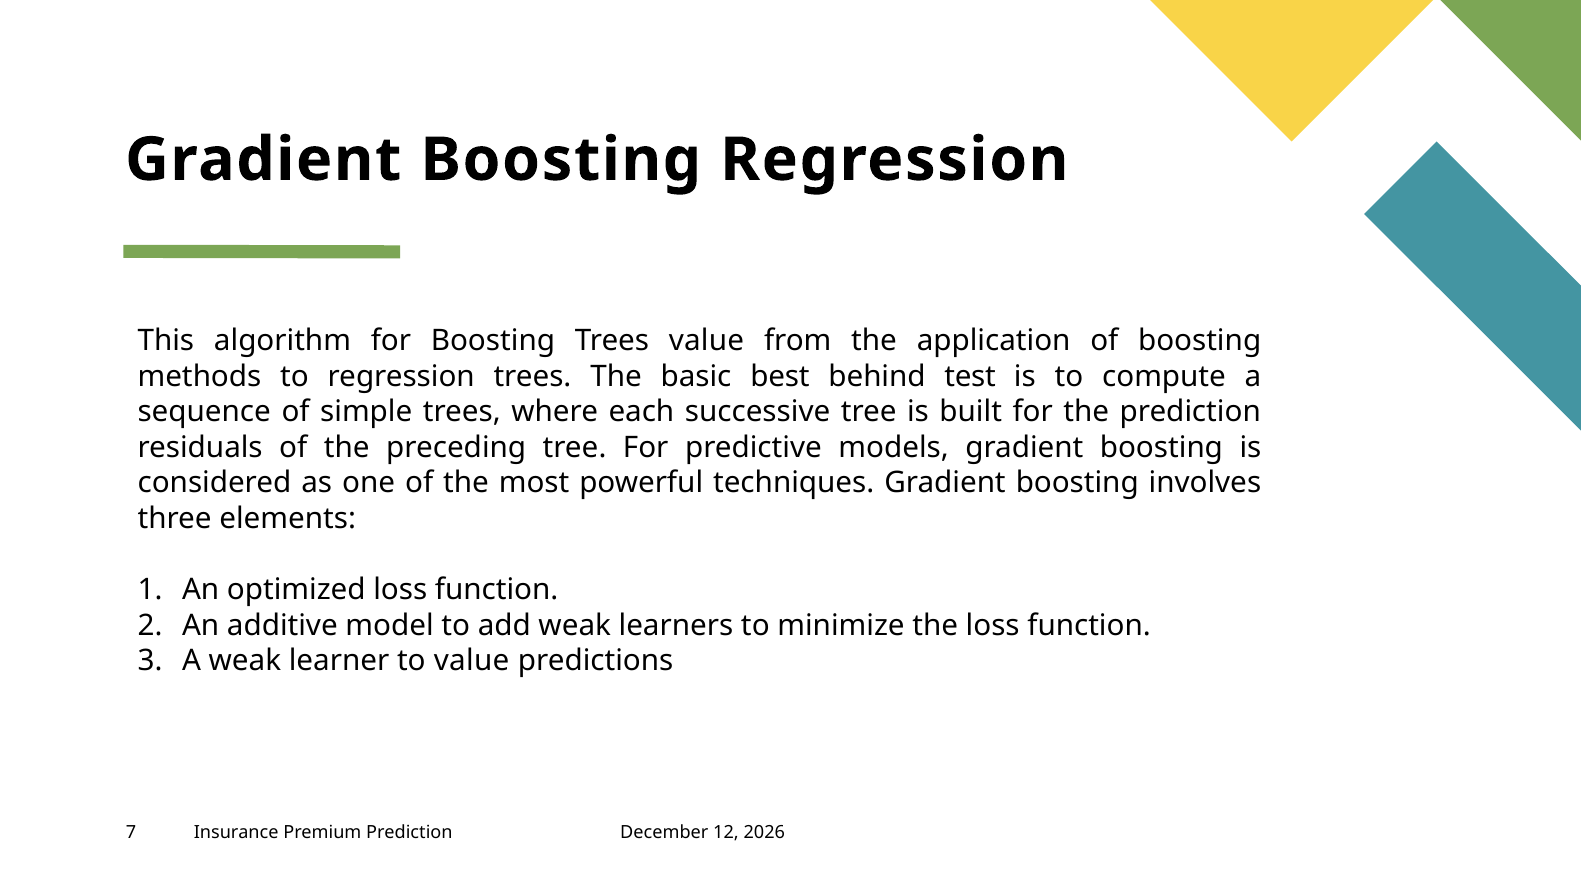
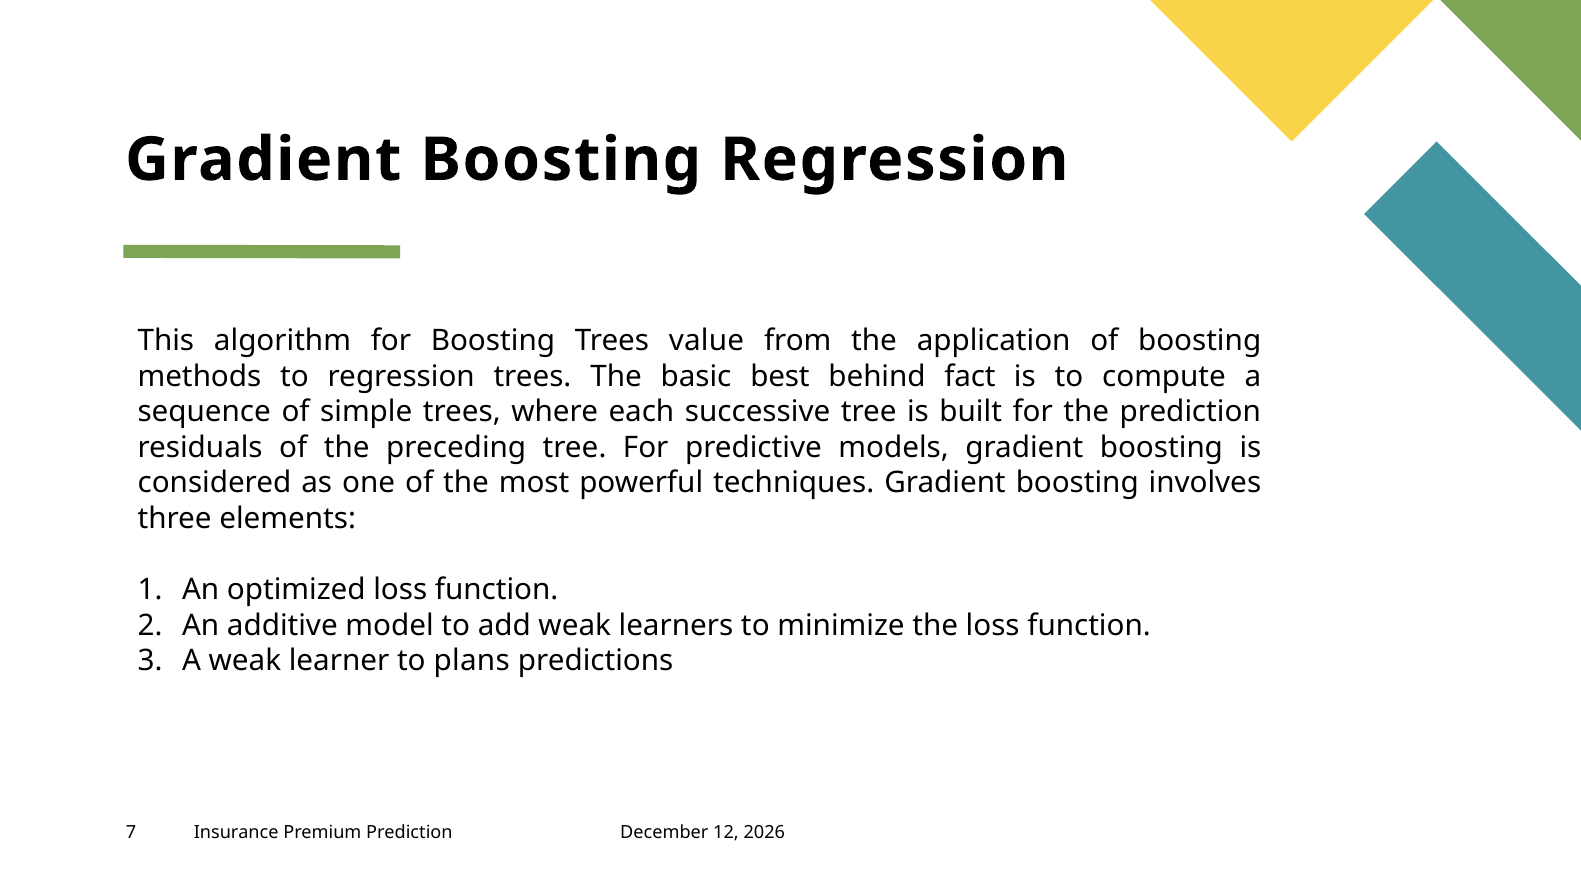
test: test -> fact
to value: value -> plans
